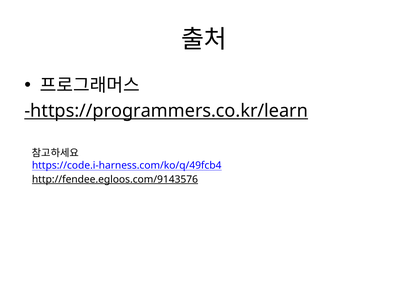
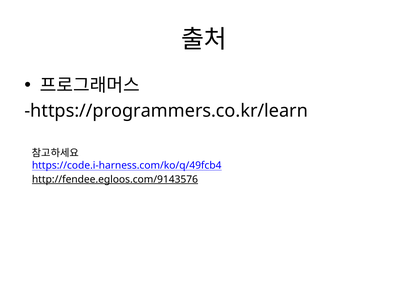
https://programmers.co.kr/learn underline: present -> none
